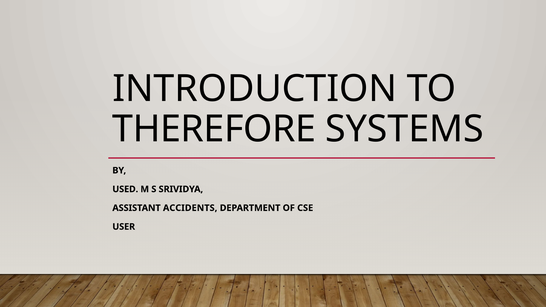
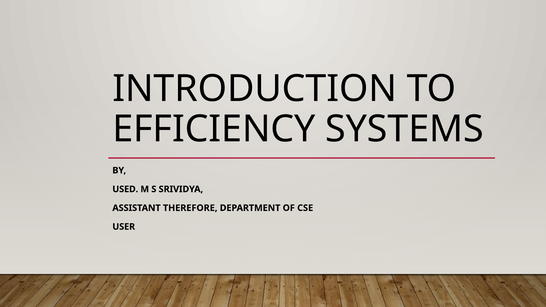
THEREFORE: THEREFORE -> EFFICIENCY
ACCIDENTS: ACCIDENTS -> THEREFORE
